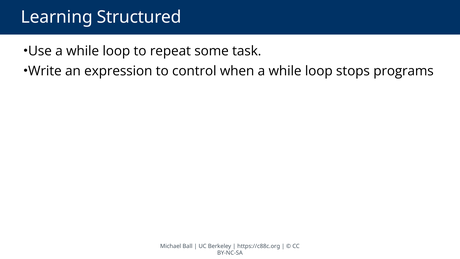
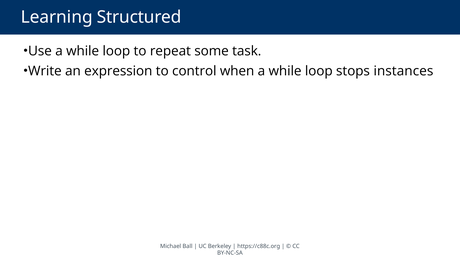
programs: programs -> instances
